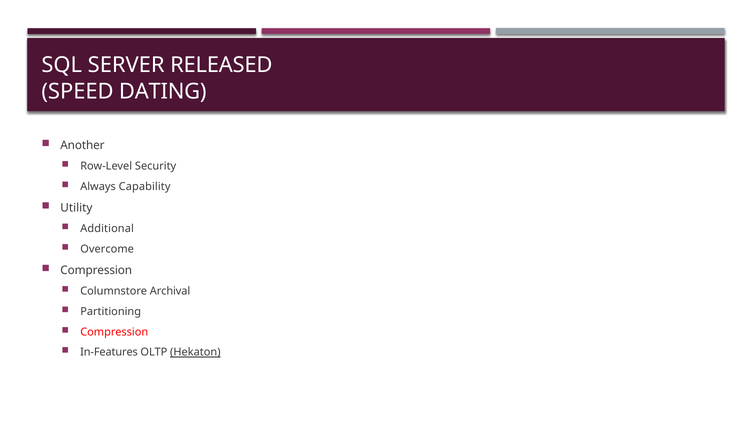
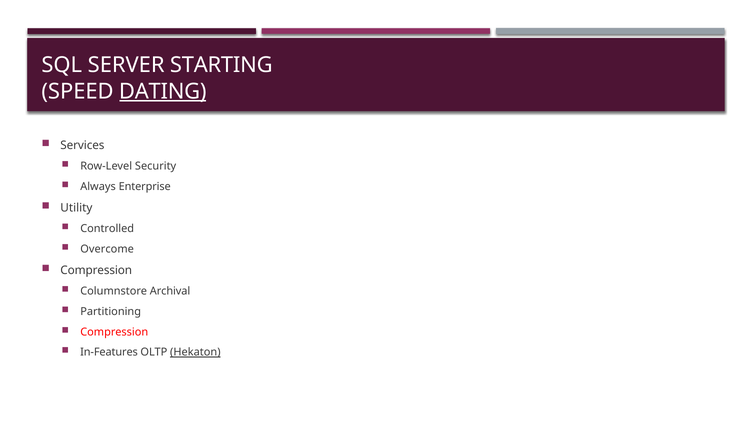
RELEASED: RELEASED -> STARTING
DATING underline: none -> present
Another: Another -> Services
Capability: Capability -> Enterprise
Additional: Additional -> Controlled
